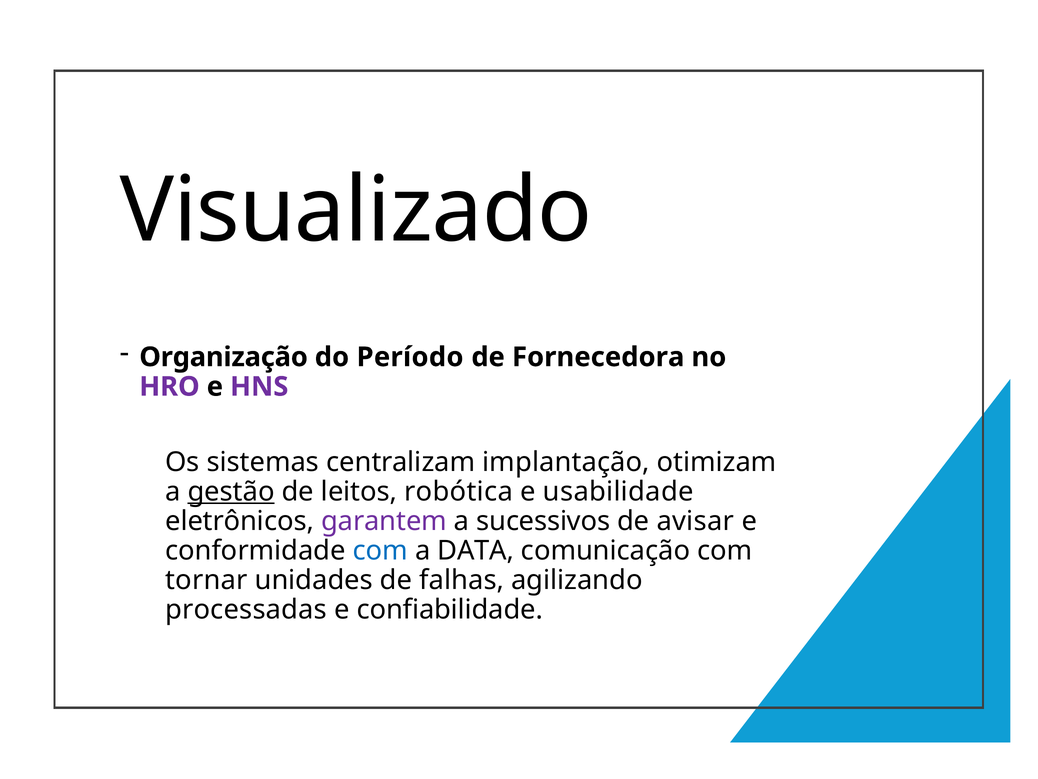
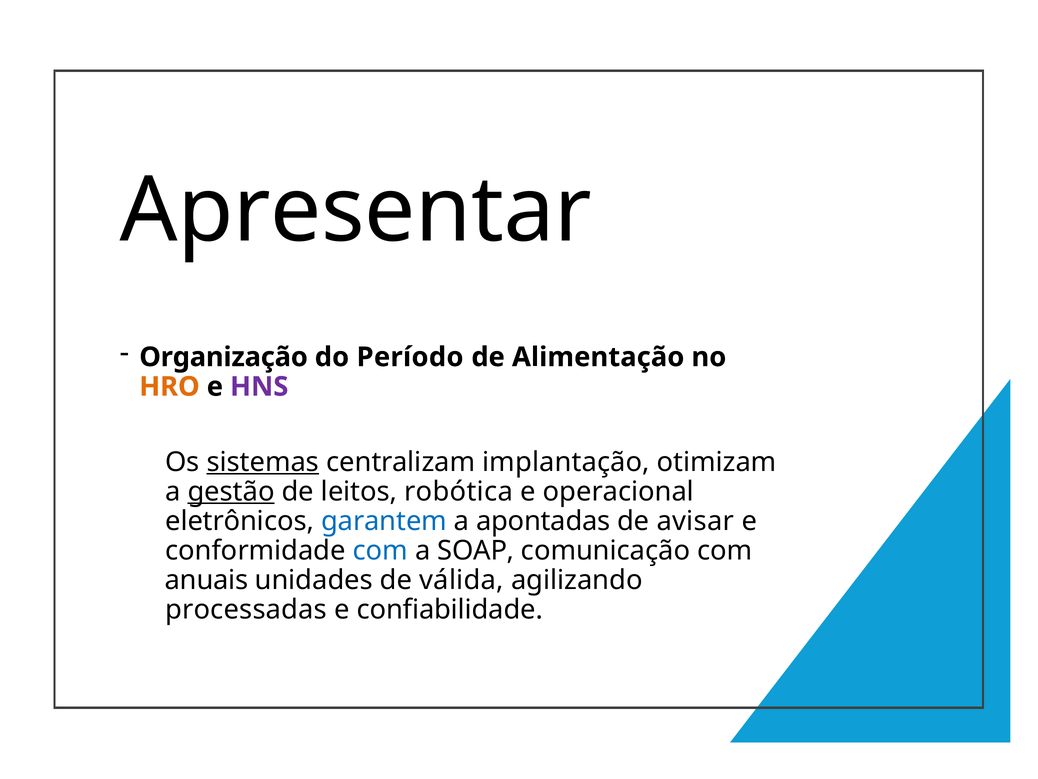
Visualizado: Visualizado -> Apresentar
Fornecedora: Fornecedora -> Alimentação
HRO colour: purple -> orange
sistemas underline: none -> present
usabilidade: usabilidade -> operacional
garantem colour: purple -> blue
sucessivos: sucessivos -> apontadas
DATA: DATA -> SOAP
tornar: tornar -> anuais
falhas: falhas -> válida
